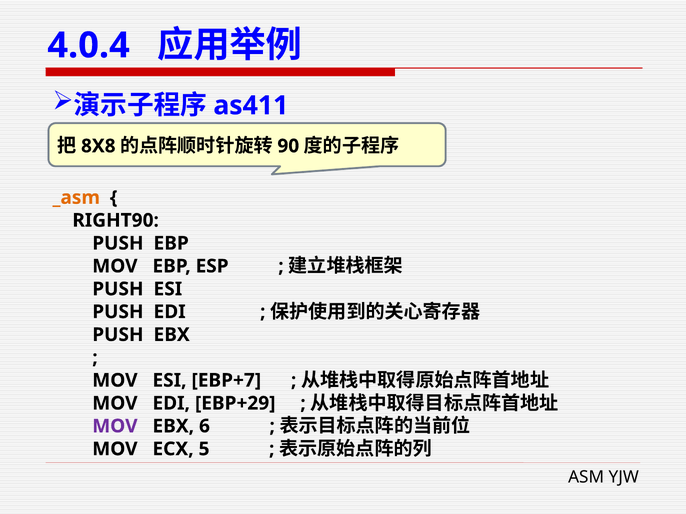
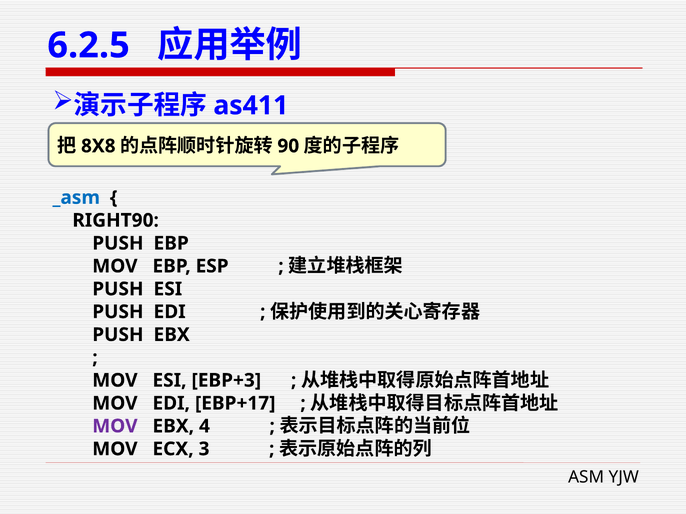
4.0.4: 4.0.4 -> 6.2.5
_asm colour: orange -> blue
EBP+7: EBP+7 -> EBP+3
EBP+29: EBP+29 -> EBP+17
6: 6 -> 4
5: 5 -> 3
